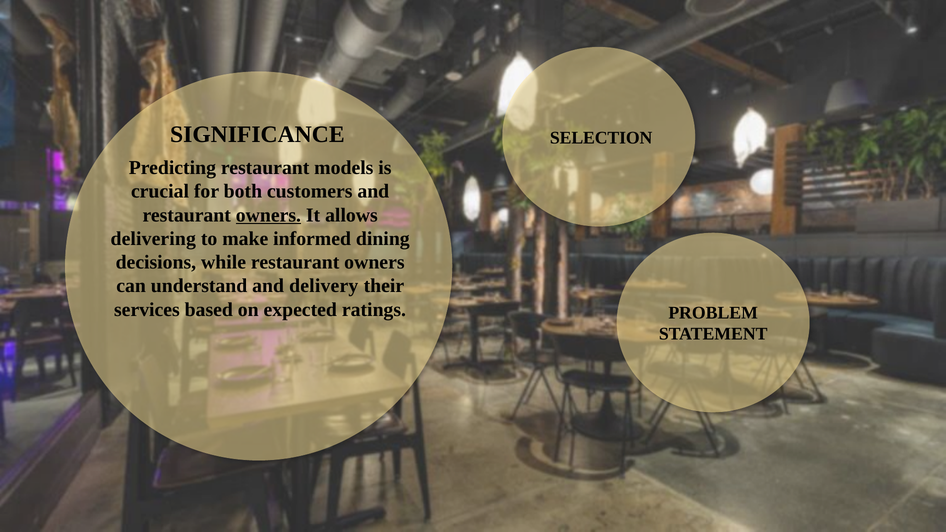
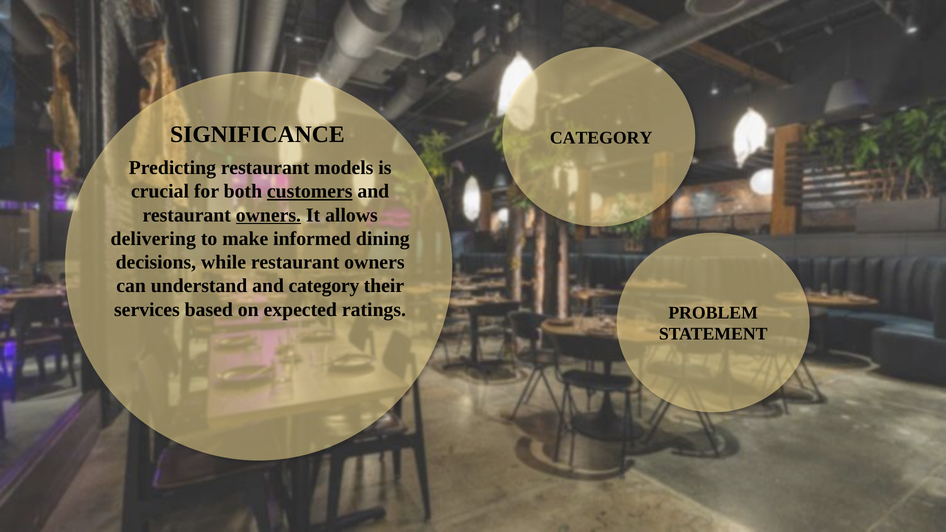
SELECTION at (601, 138): SELECTION -> CATEGORY
customers underline: none -> present
and delivery: delivery -> category
